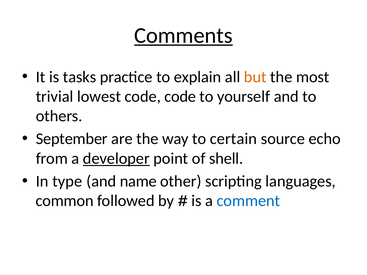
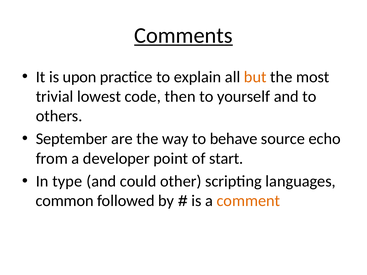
tasks: tasks -> upon
code code: code -> then
certain: certain -> behave
developer underline: present -> none
shell: shell -> start
name: name -> could
comment colour: blue -> orange
